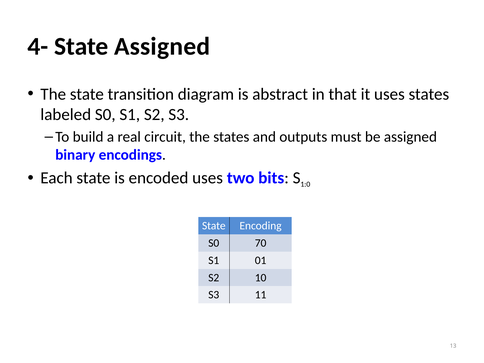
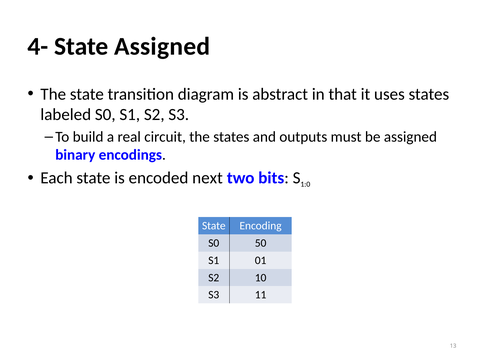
encoded uses: uses -> next
70: 70 -> 50
